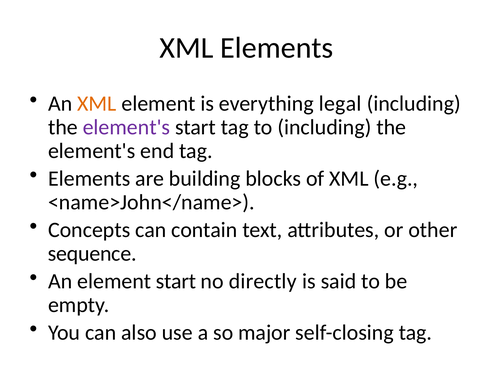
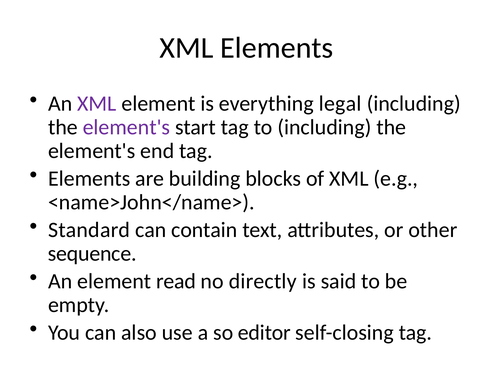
XML at (97, 103) colour: orange -> purple
Concepts: Concepts -> Standard
element start: start -> read
major: major -> editor
